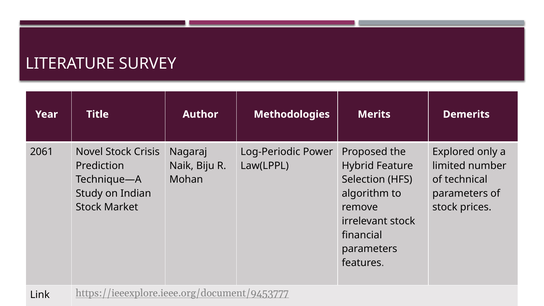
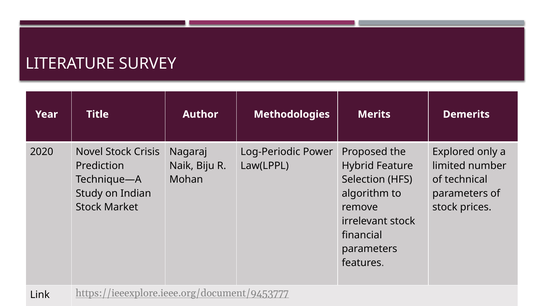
2061: 2061 -> 2020
